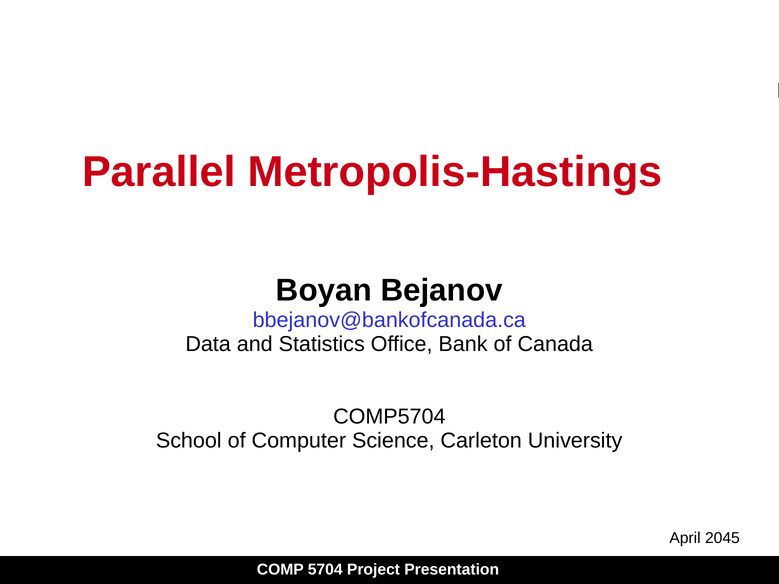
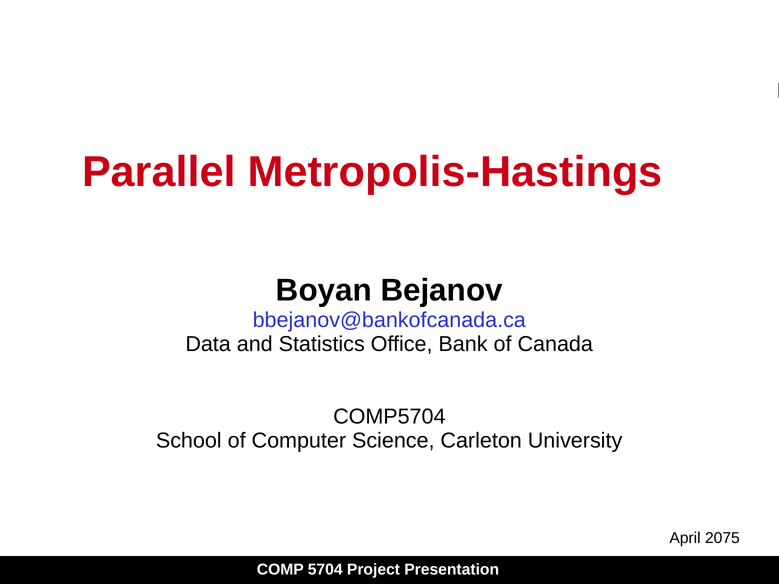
2045: 2045 -> 2075
